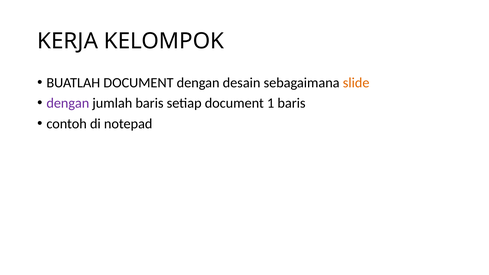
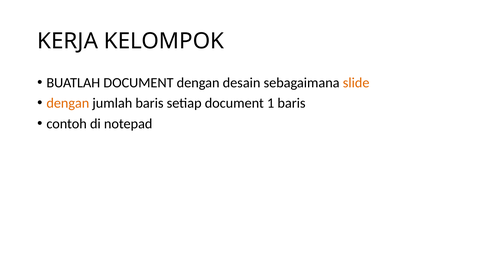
dengan at (68, 103) colour: purple -> orange
